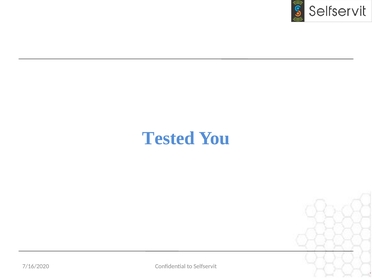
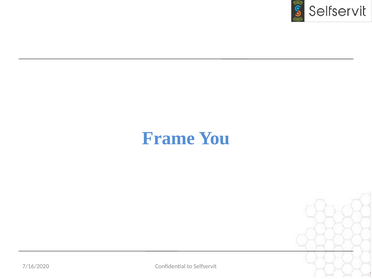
Tested: Tested -> Frame
